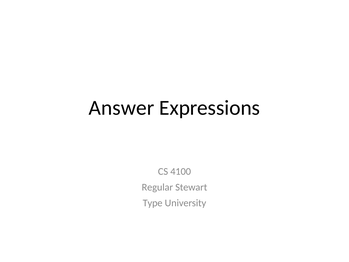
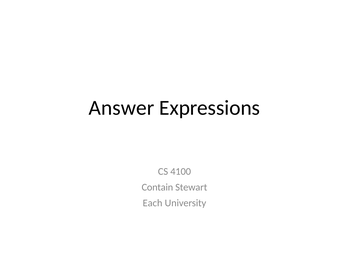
Regular: Regular -> Contain
Type: Type -> Each
